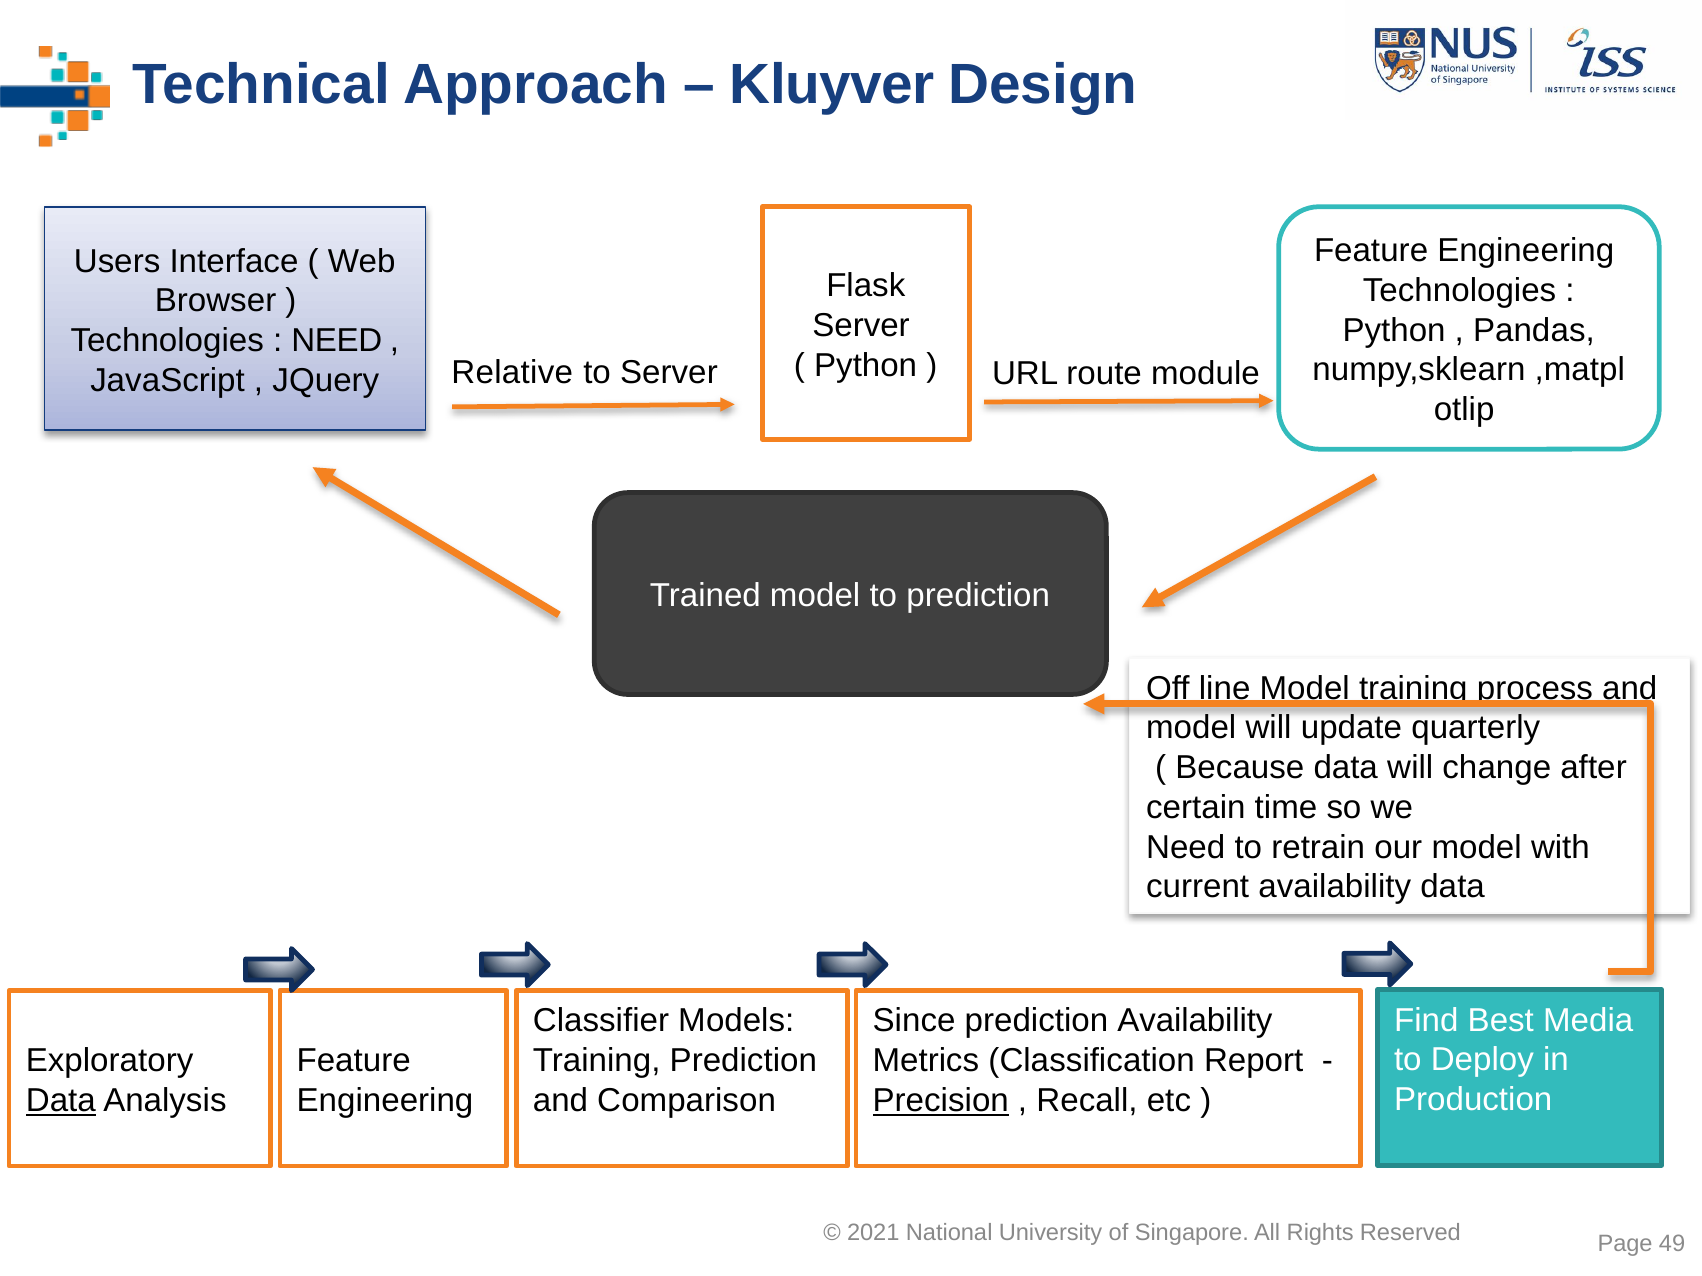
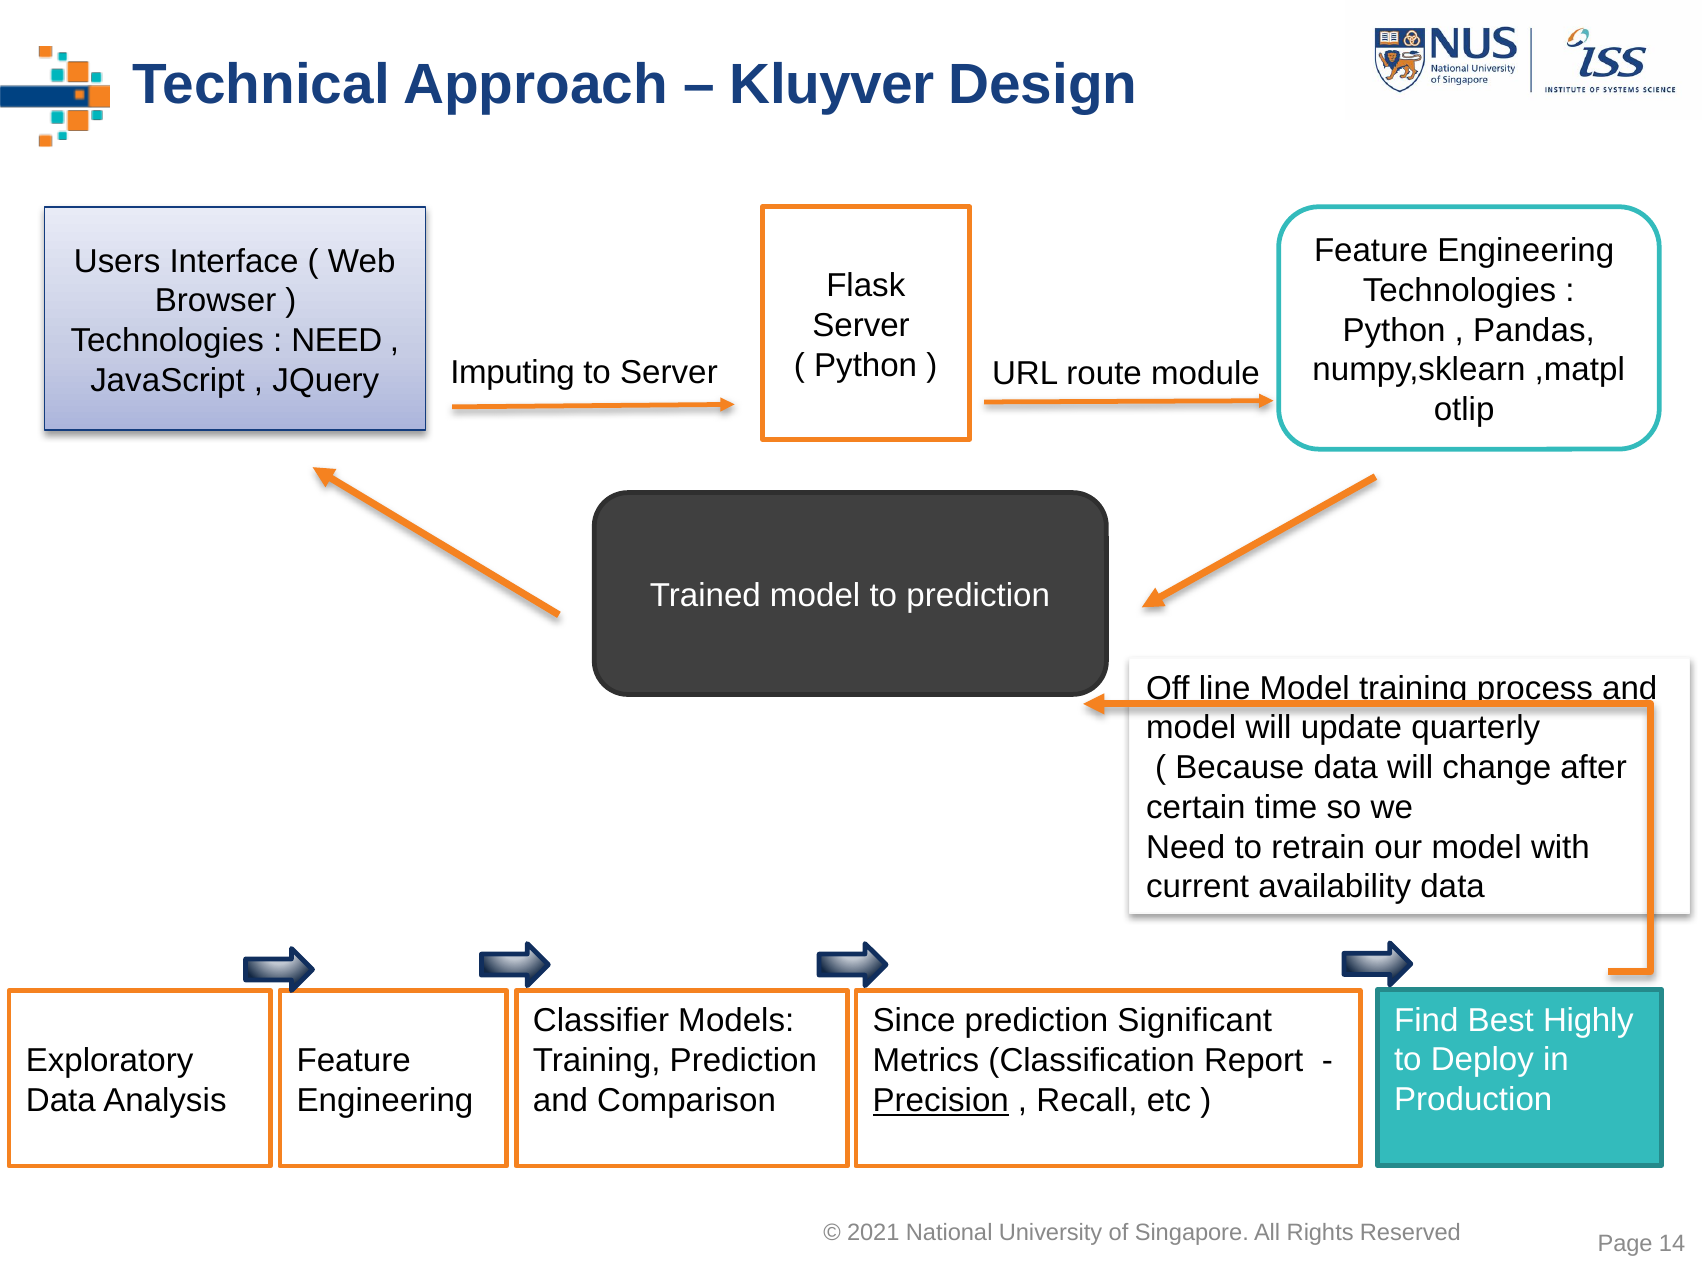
Relative: Relative -> Imputing
Media: Media -> Highly
prediction Availability: Availability -> Significant
Data at (61, 1101) underline: present -> none
49: 49 -> 14
